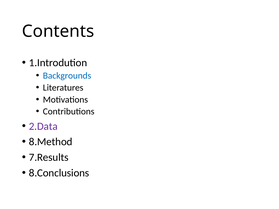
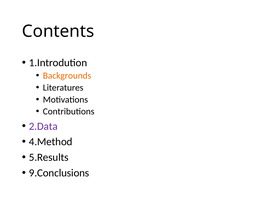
Backgrounds colour: blue -> orange
8.Method: 8.Method -> 4.Method
7.Results: 7.Results -> 5.Results
8.Conclusions: 8.Conclusions -> 9.Conclusions
